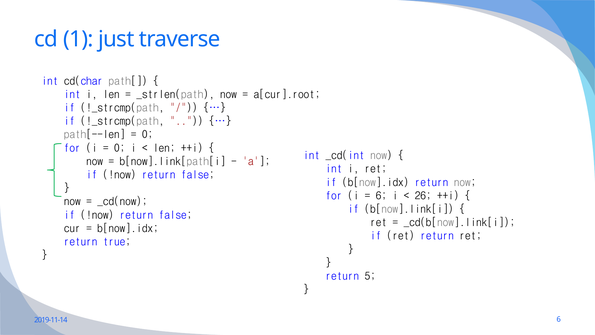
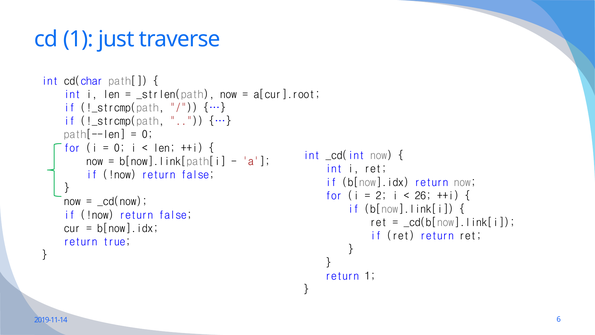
6 at (381, 196): 6 -> 2
return 5: 5 -> 1
